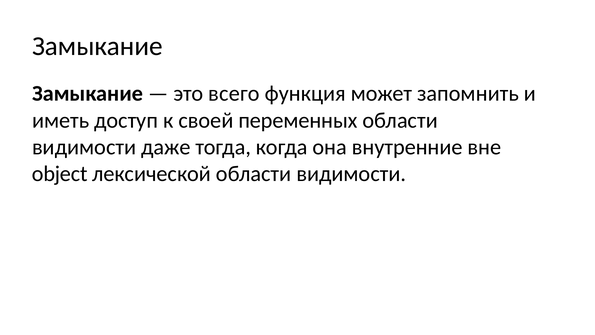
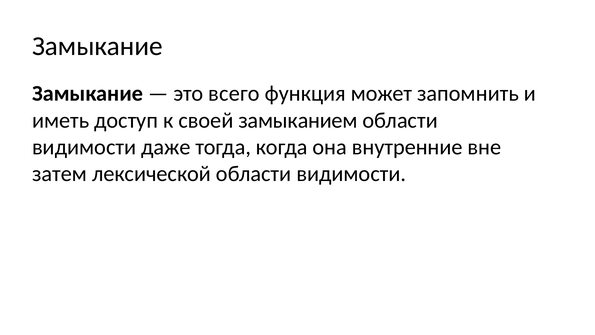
переменных: переменных -> замыканием
object: object -> затем
